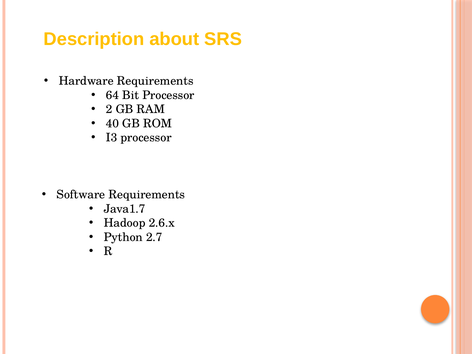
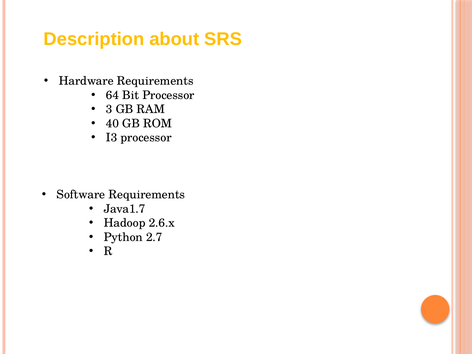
2: 2 -> 3
